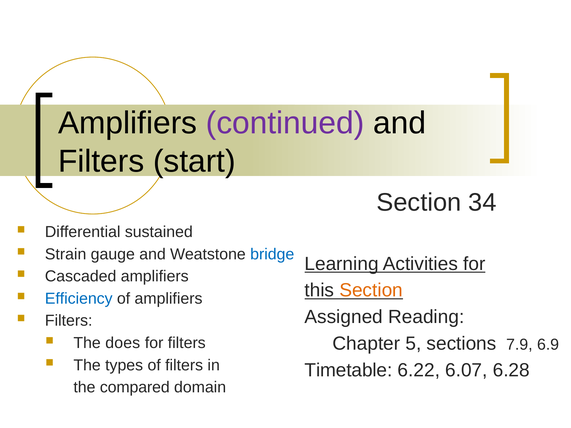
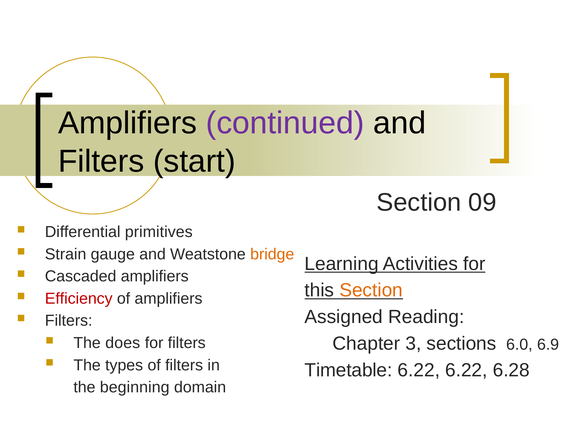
34: 34 -> 09
sustained: sustained -> primitives
bridge colour: blue -> orange
Efficiency colour: blue -> red
5: 5 -> 3
7.9: 7.9 -> 6.0
6.22 6.07: 6.07 -> 6.22
compared: compared -> beginning
